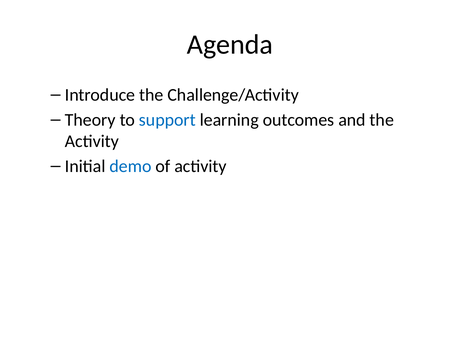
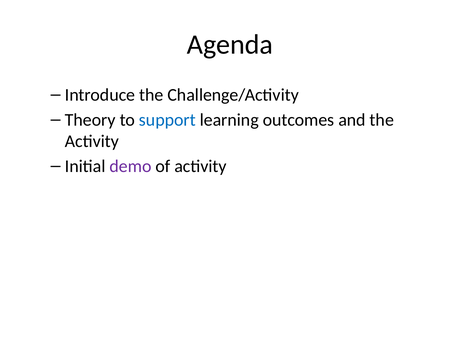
demo colour: blue -> purple
